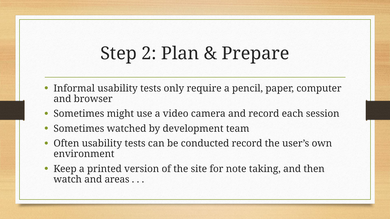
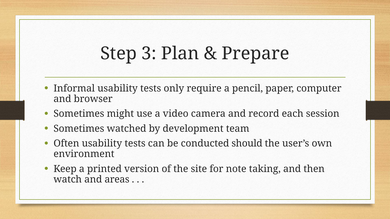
2: 2 -> 3
conducted record: record -> should
